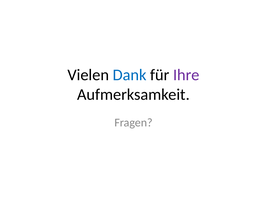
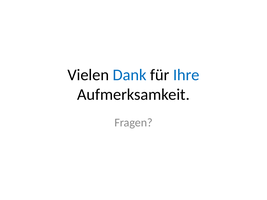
Ihre colour: purple -> blue
